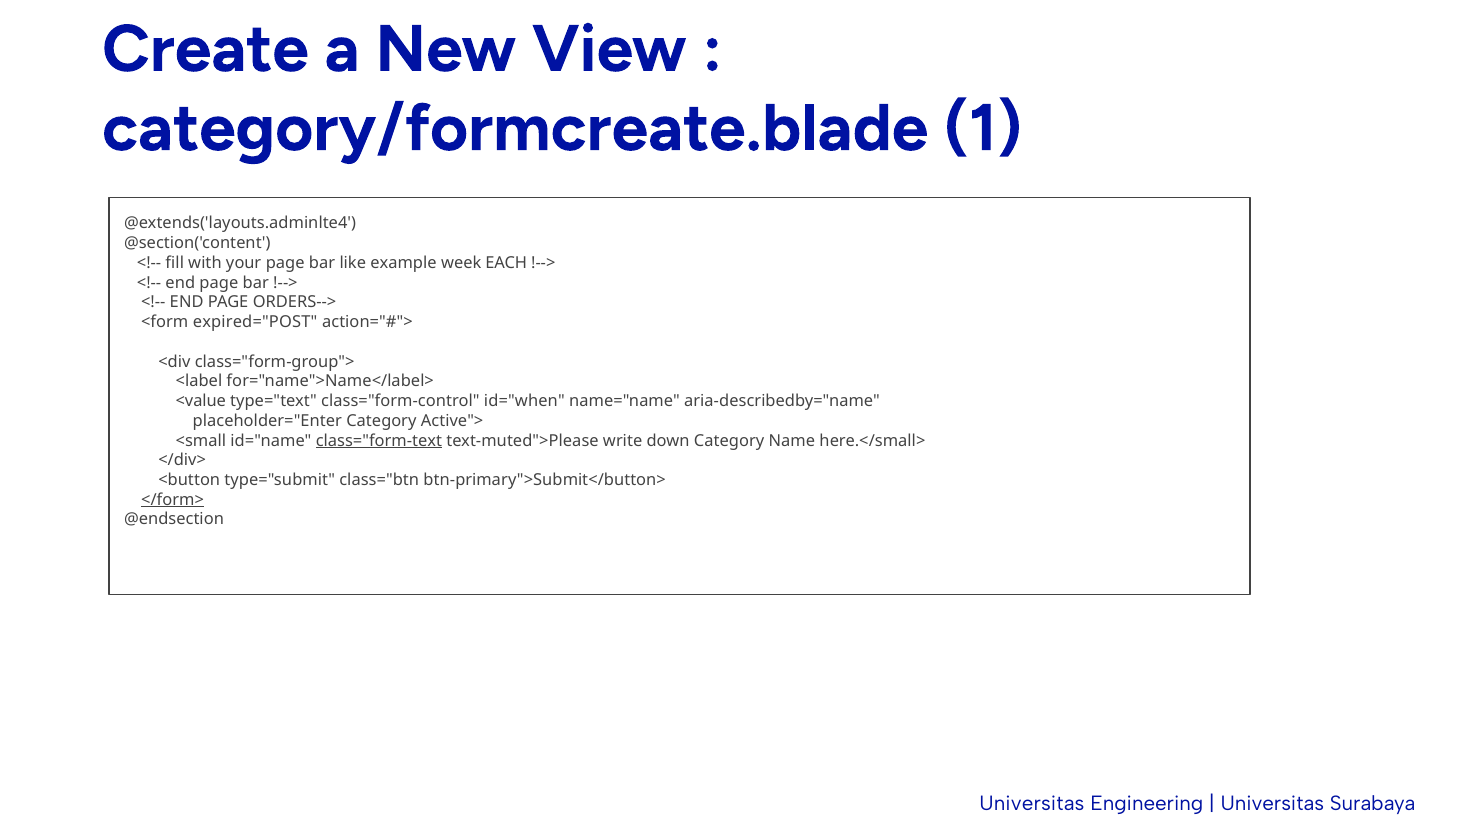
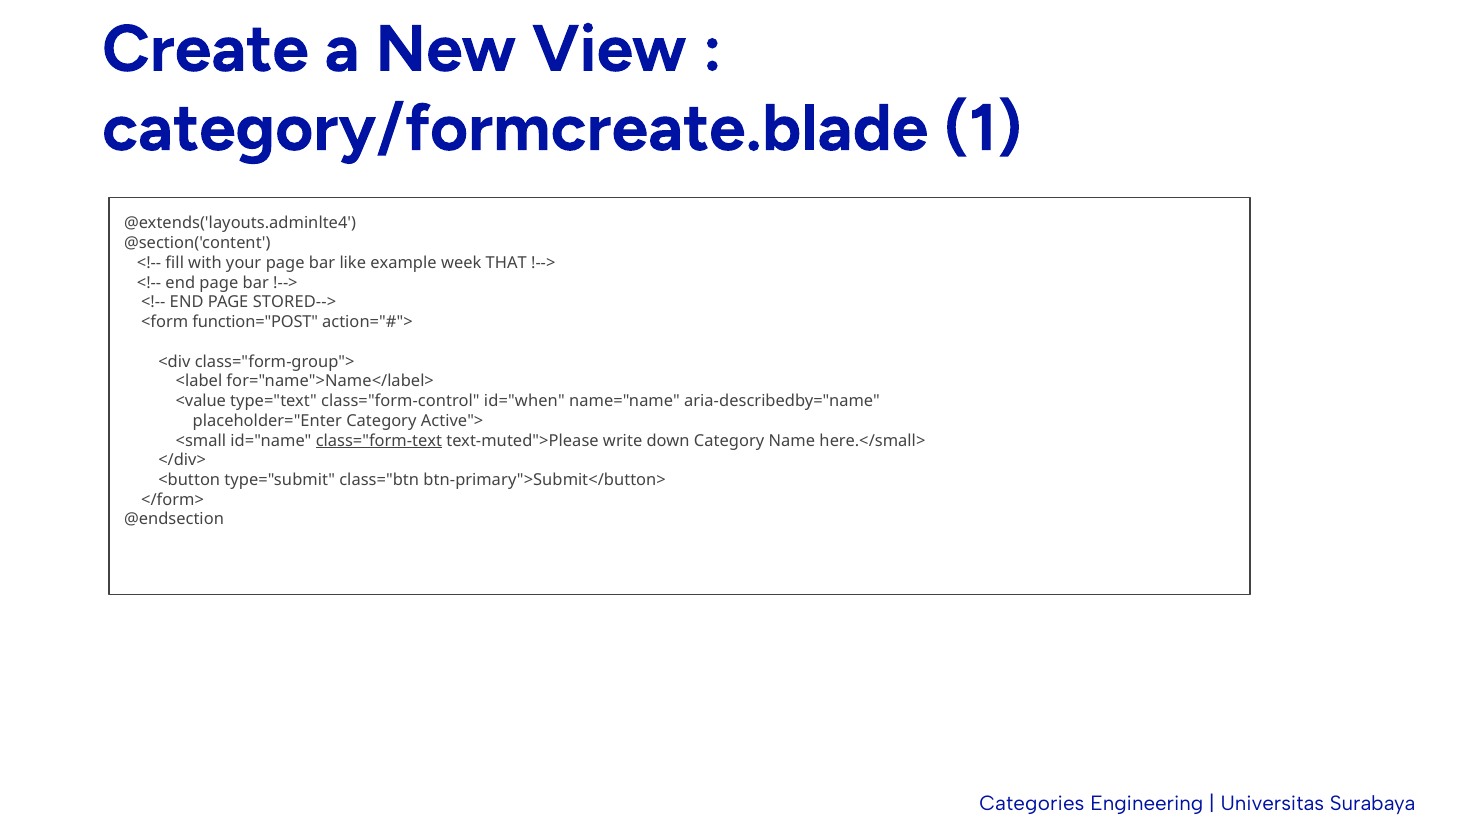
EACH: EACH -> THAT
ORDERS-->: ORDERS--> -> STORED-->
expired="POST: expired="POST -> function="POST
</form> underline: present -> none
Universitas at (1032, 803): Universitas -> Categories
